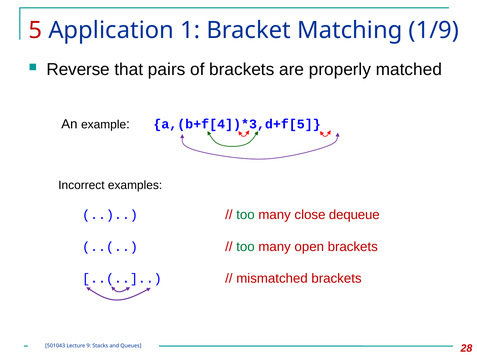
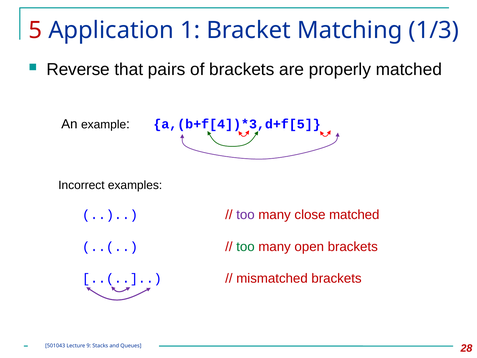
1/9: 1/9 -> 1/3
too at (245, 215) colour: green -> purple
close dequeue: dequeue -> matched
